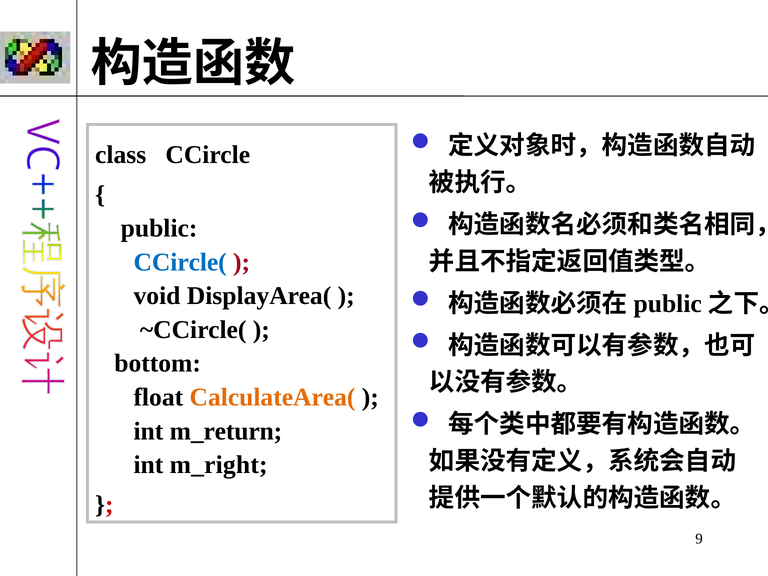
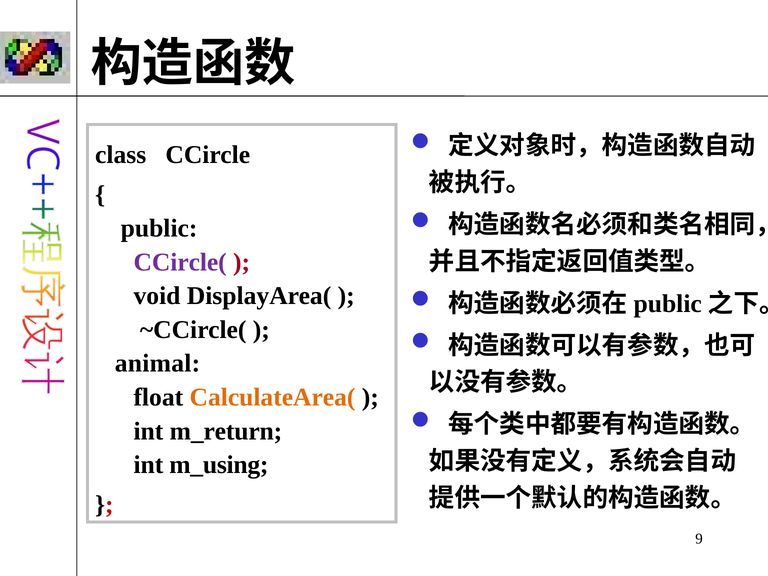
CCircle( colour: blue -> purple
bottom: bottom -> animal
m_right: m_right -> m_using
